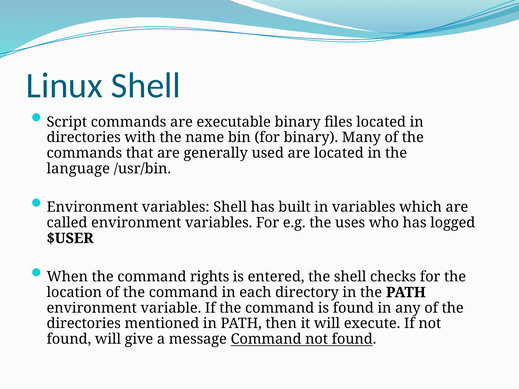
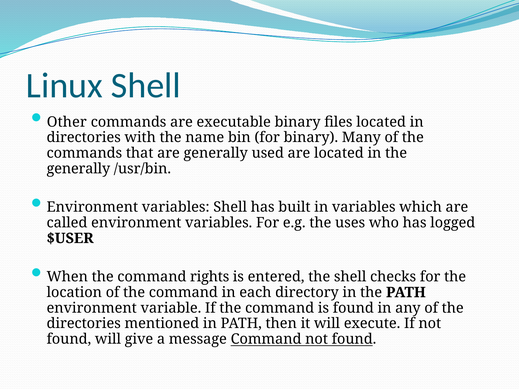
Script: Script -> Other
language at (78, 169): language -> generally
